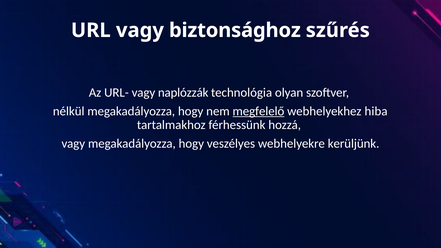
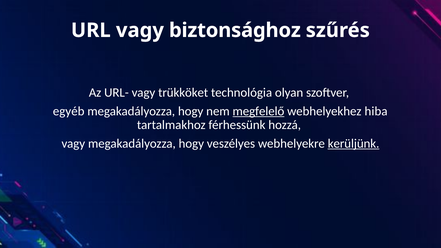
naplózzák: naplózzák -> trükköket
nélkül: nélkül -> egyéb
kerüljünk underline: none -> present
